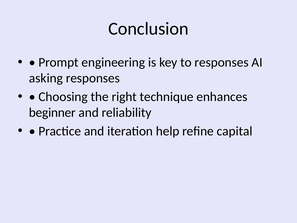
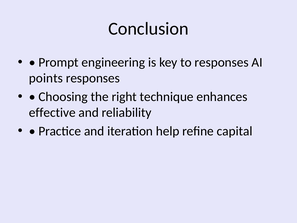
asking: asking -> points
beginner: beginner -> effective
